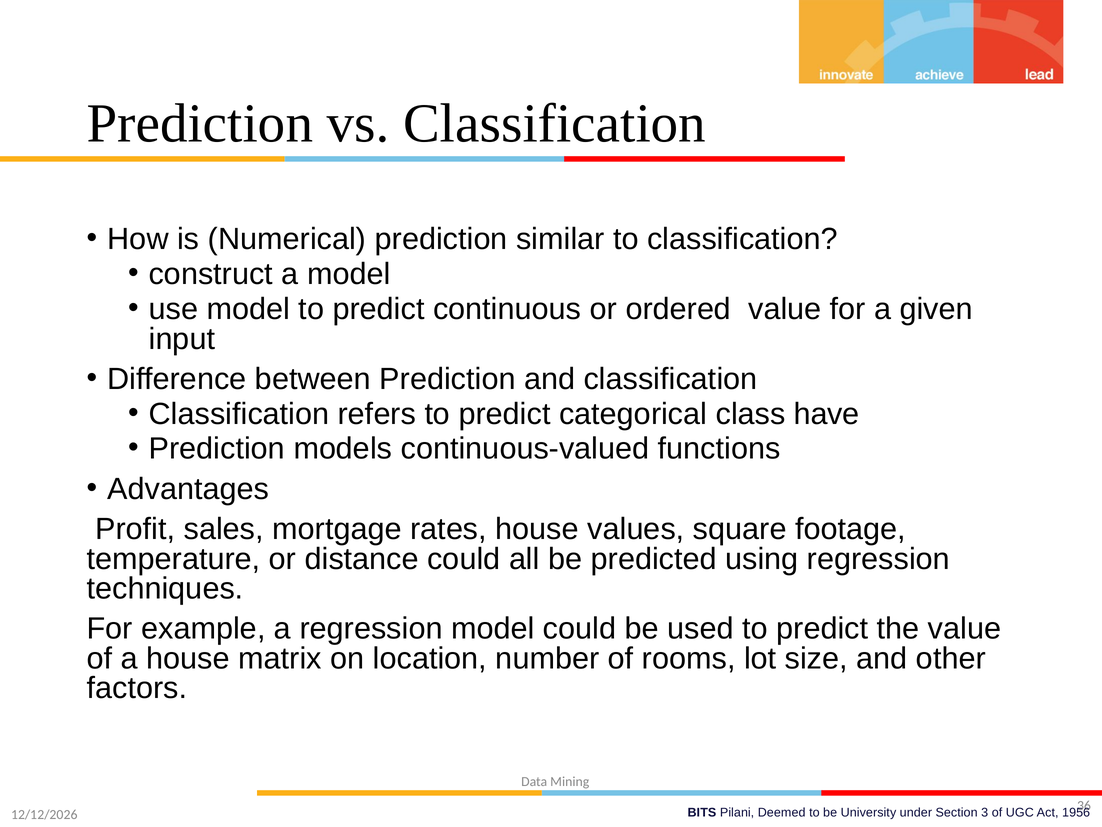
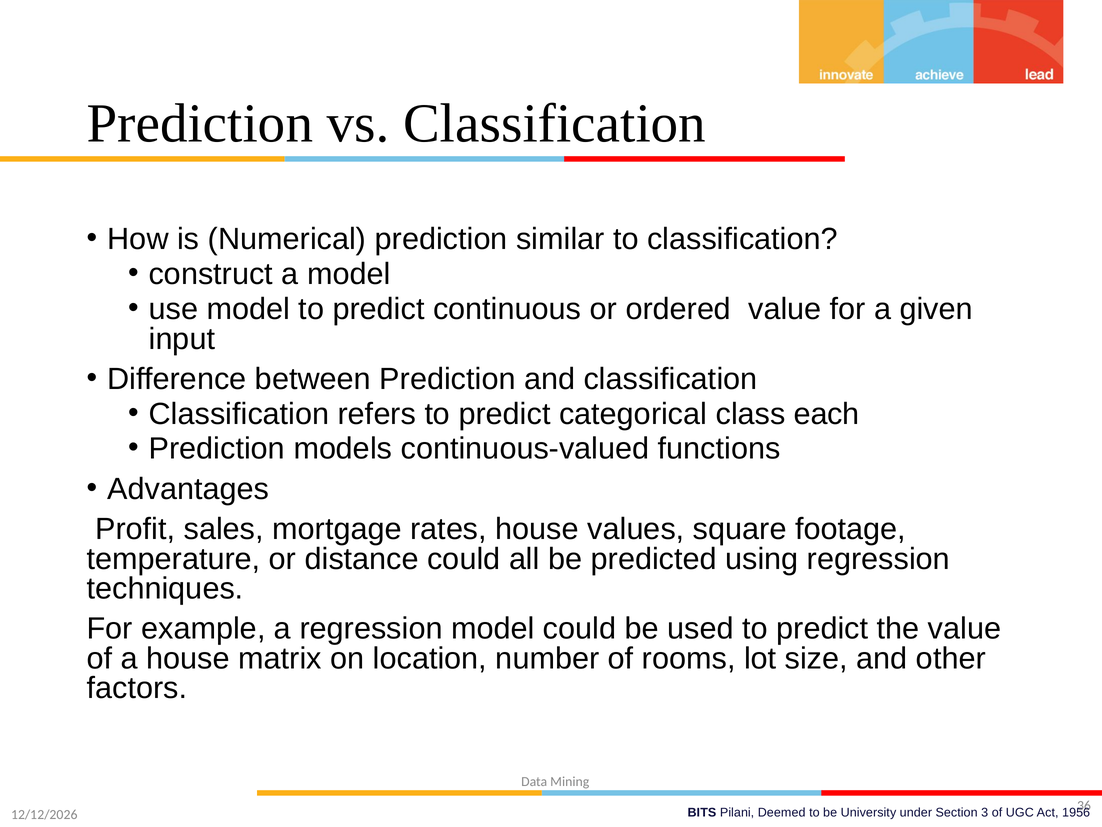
have: have -> each
